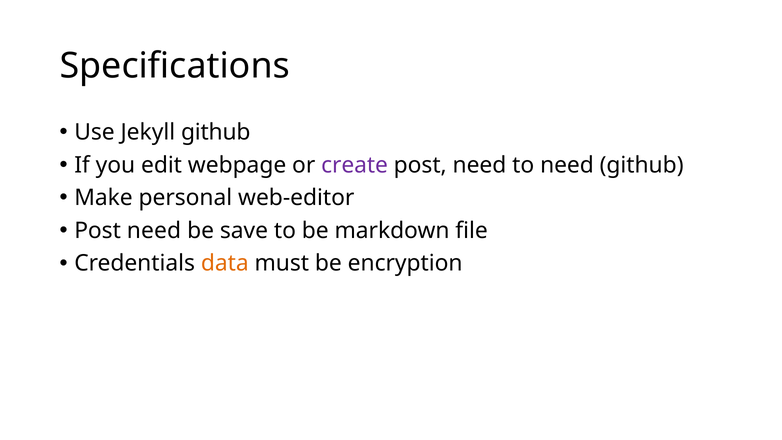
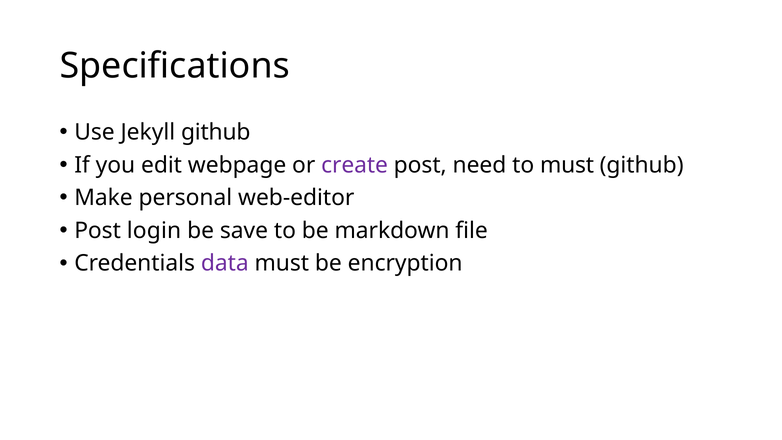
to need: need -> must
need at (154, 231): need -> login
data colour: orange -> purple
